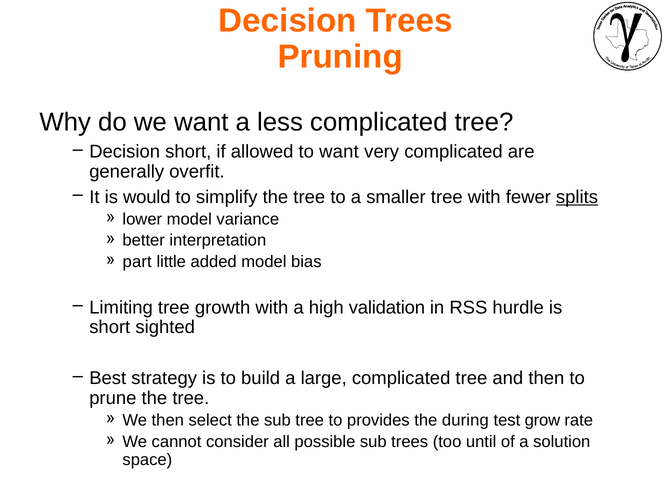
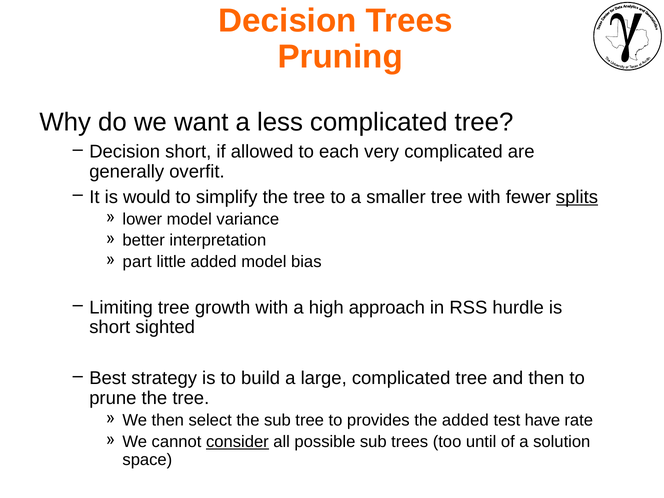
to want: want -> each
validation: validation -> approach
the during: during -> added
grow: grow -> have
consider underline: none -> present
